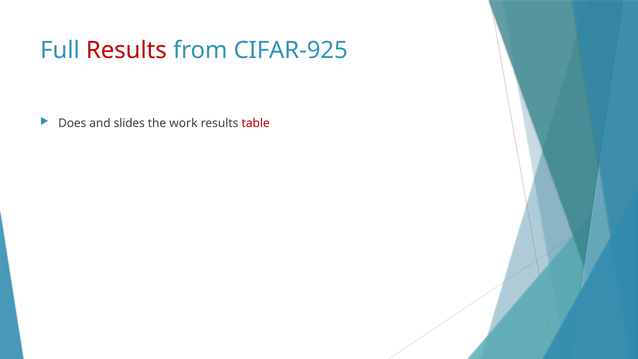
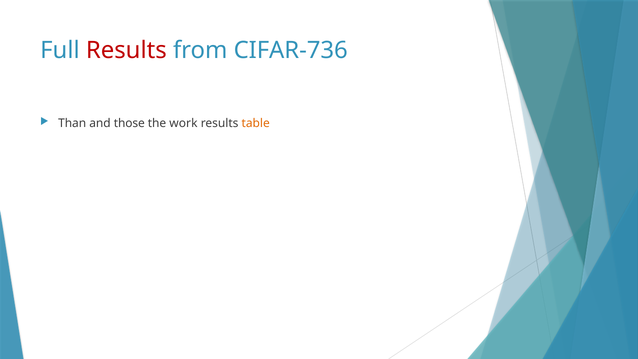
CIFAR-925: CIFAR-925 -> CIFAR-736
Does: Does -> Than
slides: slides -> those
table colour: red -> orange
